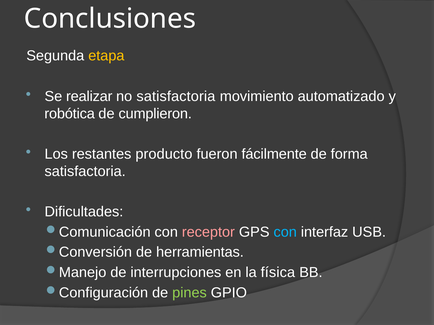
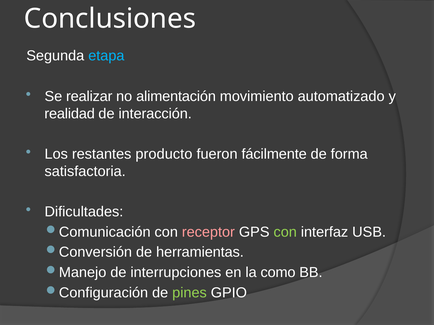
etapa colour: yellow -> light blue
no satisfactoria: satisfactoria -> alimentación
robótica: robótica -> realidad
cumplieron: cumplieron -> interacción
con at (285, 232) colour: light blue -> light green
física: física -> como
